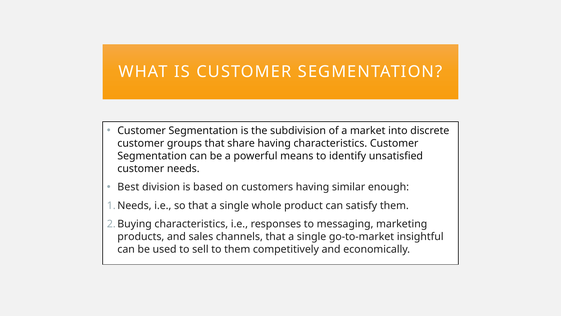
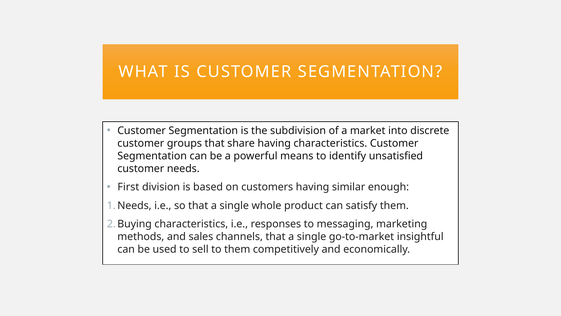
Best: Best -> First
products: products -> methods
